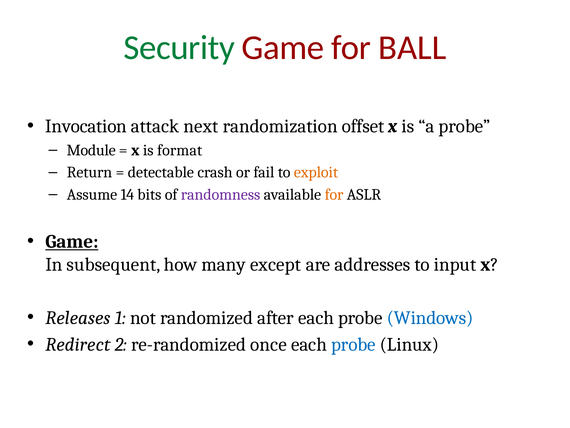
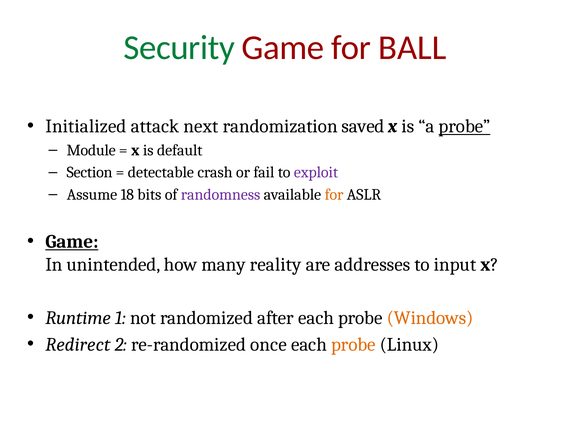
Invocation: Invocation -> Initialized
offset: offset -> saved
probe at (465, 126) underline: none -> present
format: format -> default
Return: Return -> Section
exploit colour: orange -> purple
14: 14 -> 18
subsequent: subsequent -> unintended
except: except -> reality
Releases: Releases -> Runtime
Windows colour: blue -> orange
probe at (353, 344) colour: blue -> orange
